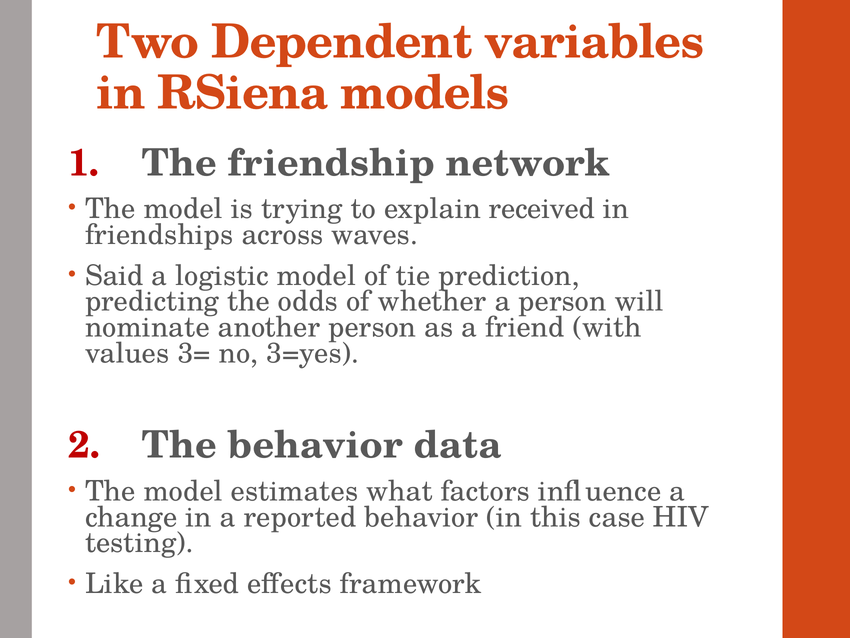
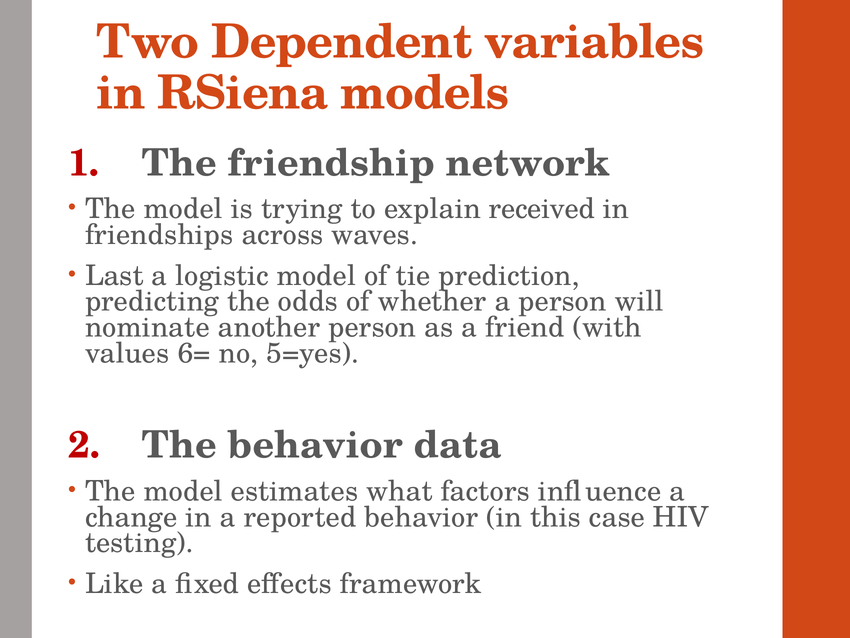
Said: Said -> Last
3=: 3= -> 6=
3=yes: 3=yes -> 5=yes
